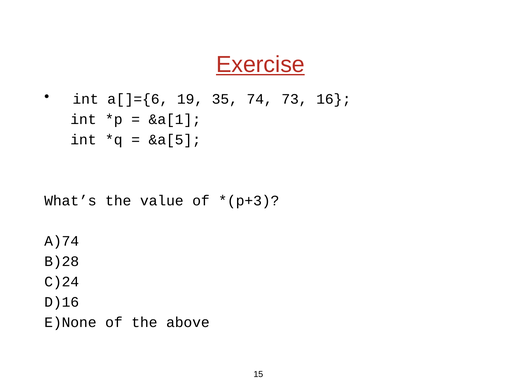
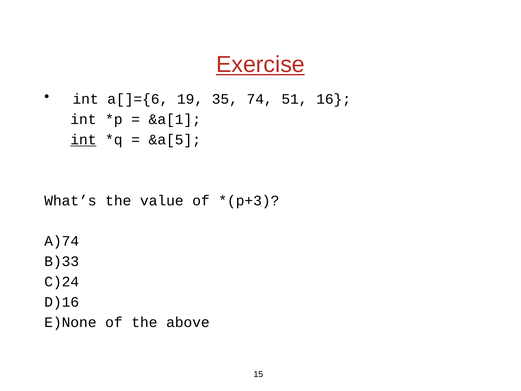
73: 73 -> 51
int at (83, 140) underline: none -> present
B)28: B)28 -> B)33
